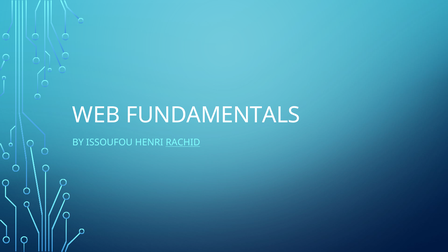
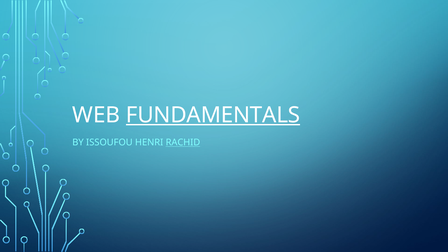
FUNDAMENTALS underline: none -> present
